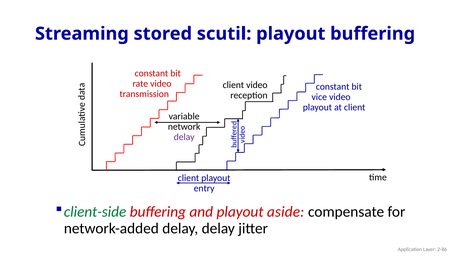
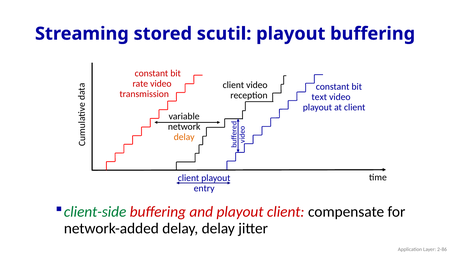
vice: vice -> text
delay at (184, 137) colour: purple -> orange
playout aside: aside -> client
